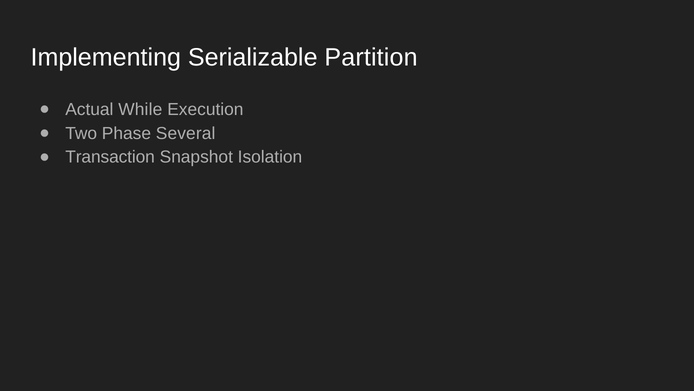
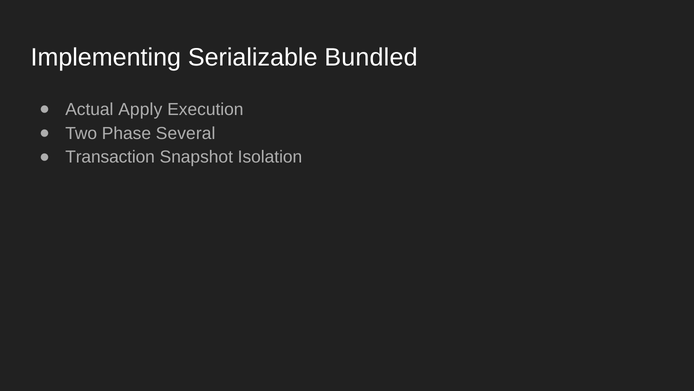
Partition: Partition -> Bundled
While: While -> Apply
